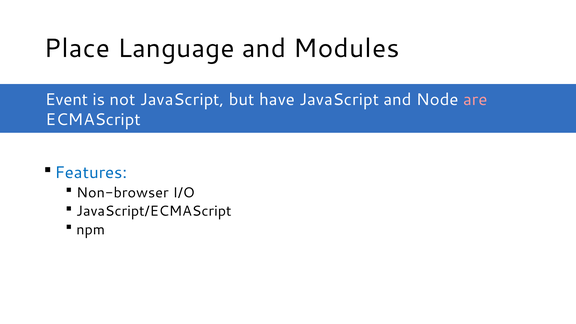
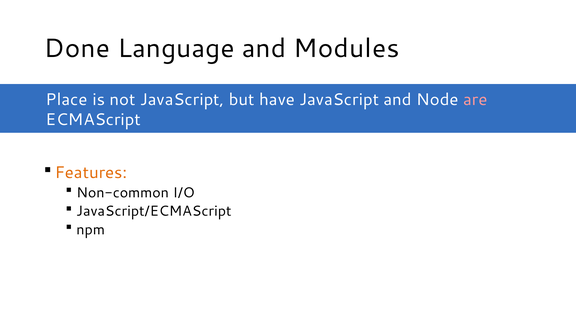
Place: Place -> Done
Event: Event -> Place
Features colour: blue -> orange
Non-browser: Non-browser -> Non-common
